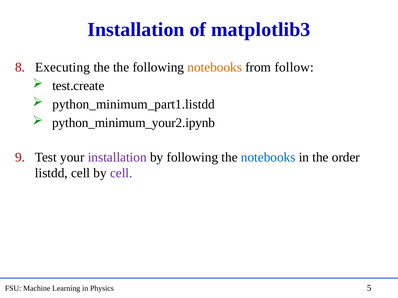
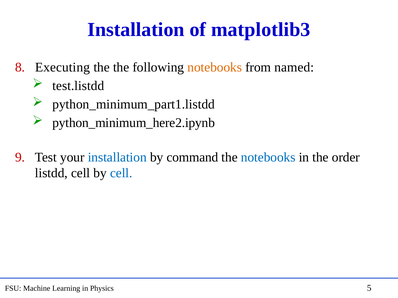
follow: follow -> named
test.create: test.create -> test.listdd
python_minimum_your2.ipynb: python_minimum_your2.ipynb -> python_minimum_here2.ipynb
installation at (117, 157) colour: purple -> blue
by following: following -> command
cell at (121, 173) colour: purple -> blue
